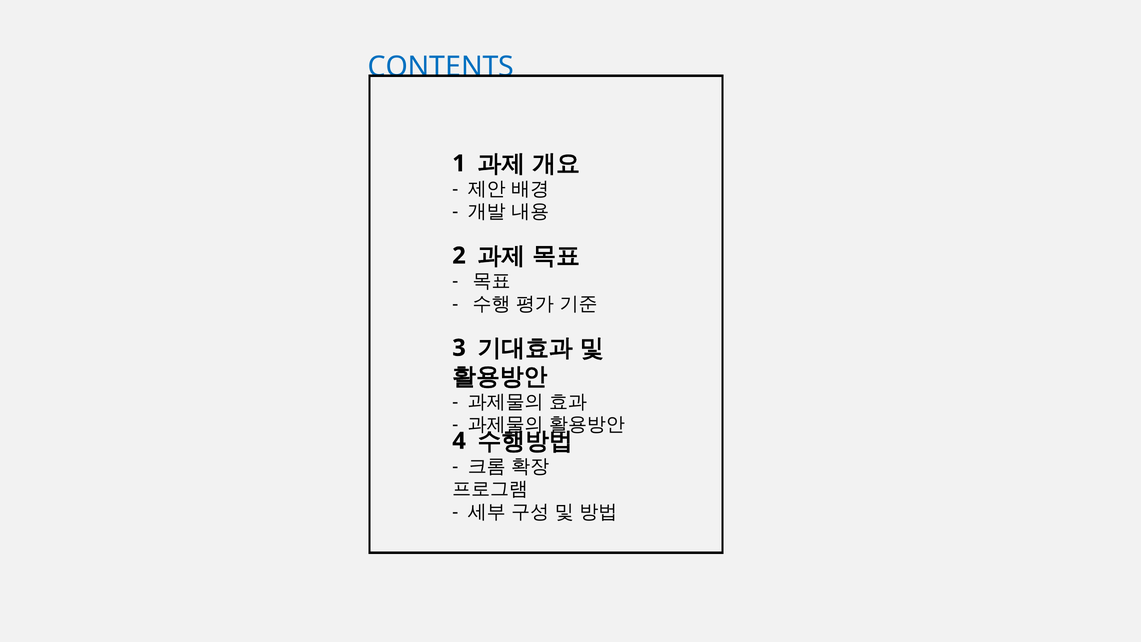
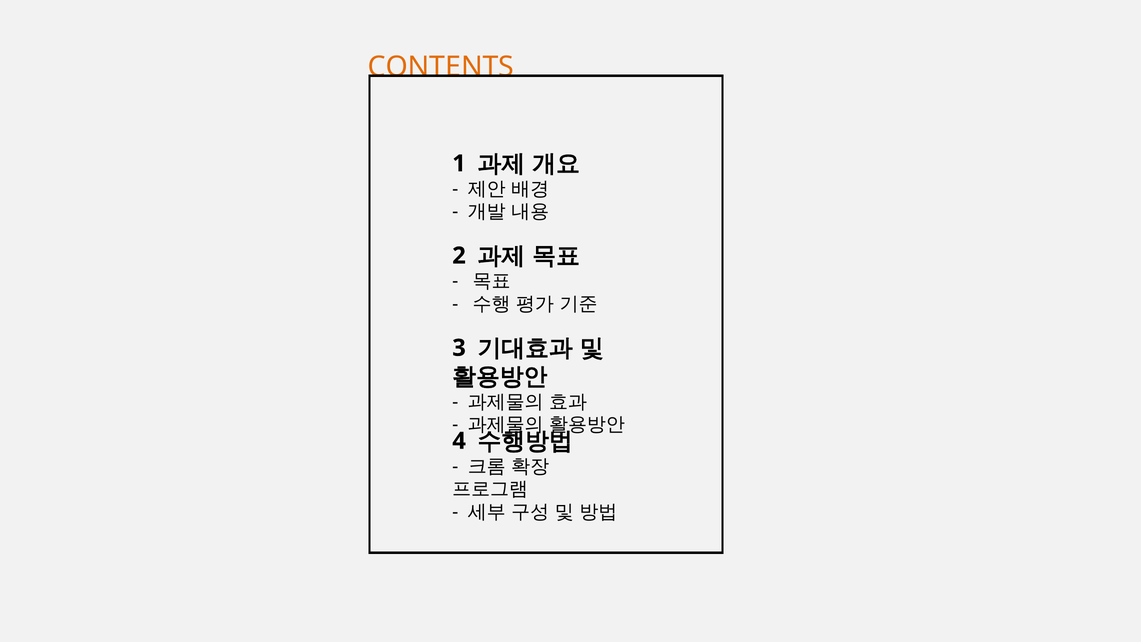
CONTENTS colour: blue -> orange
